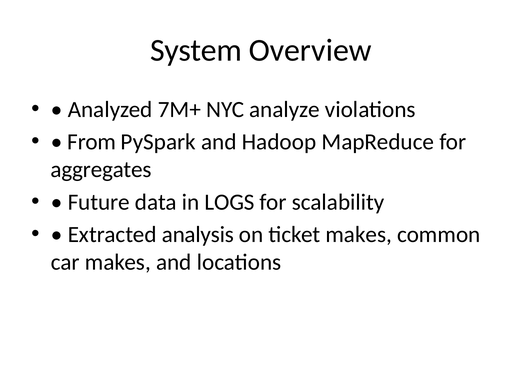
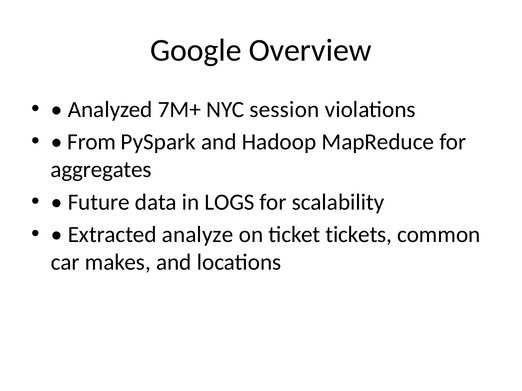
System: System -> Google
analyze: analyze -> session
analysis: analysis -> analyze
ticket makes: makes -> tickets
